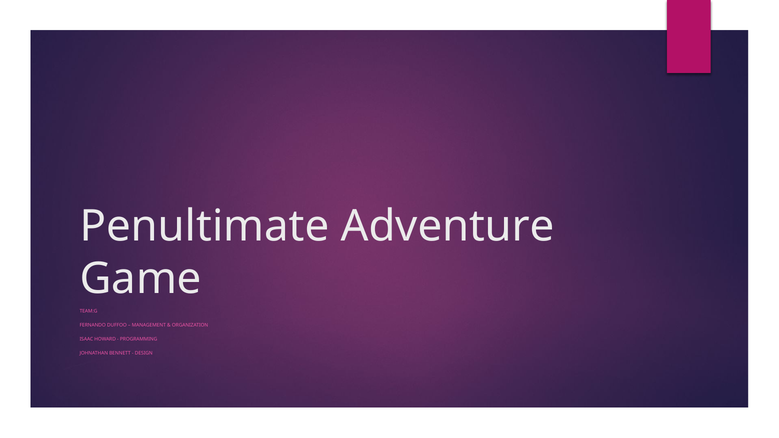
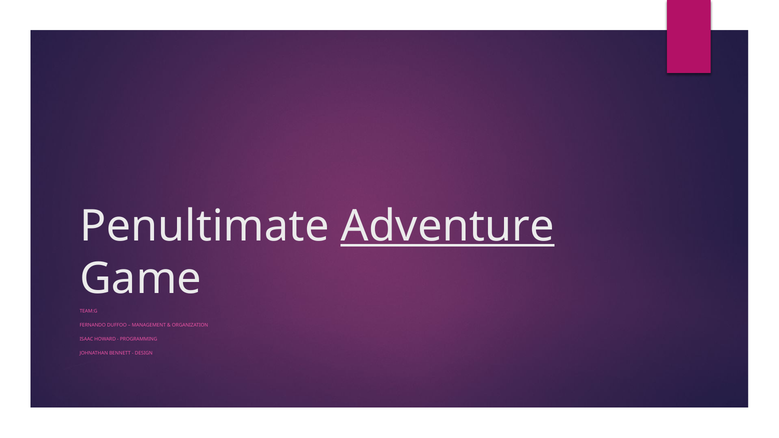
Adventure underline: none -> present
